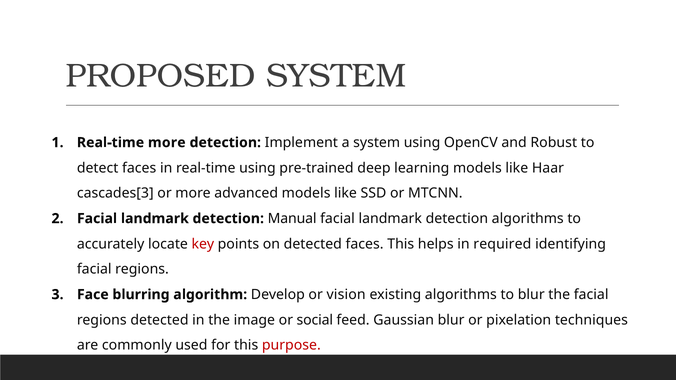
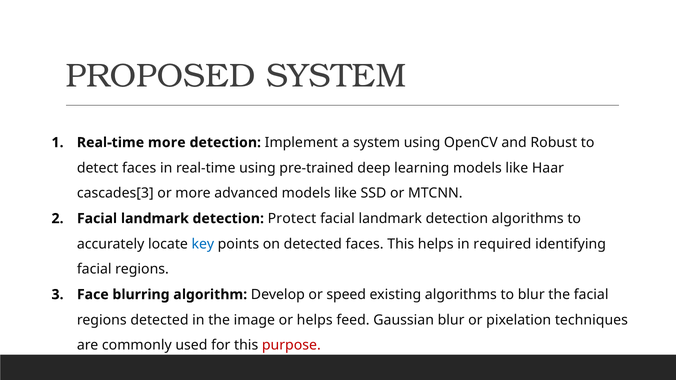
Manual: Manual -> Protect
key colour: red -> blue
vision: vision -> speed
or social: social -> helps
